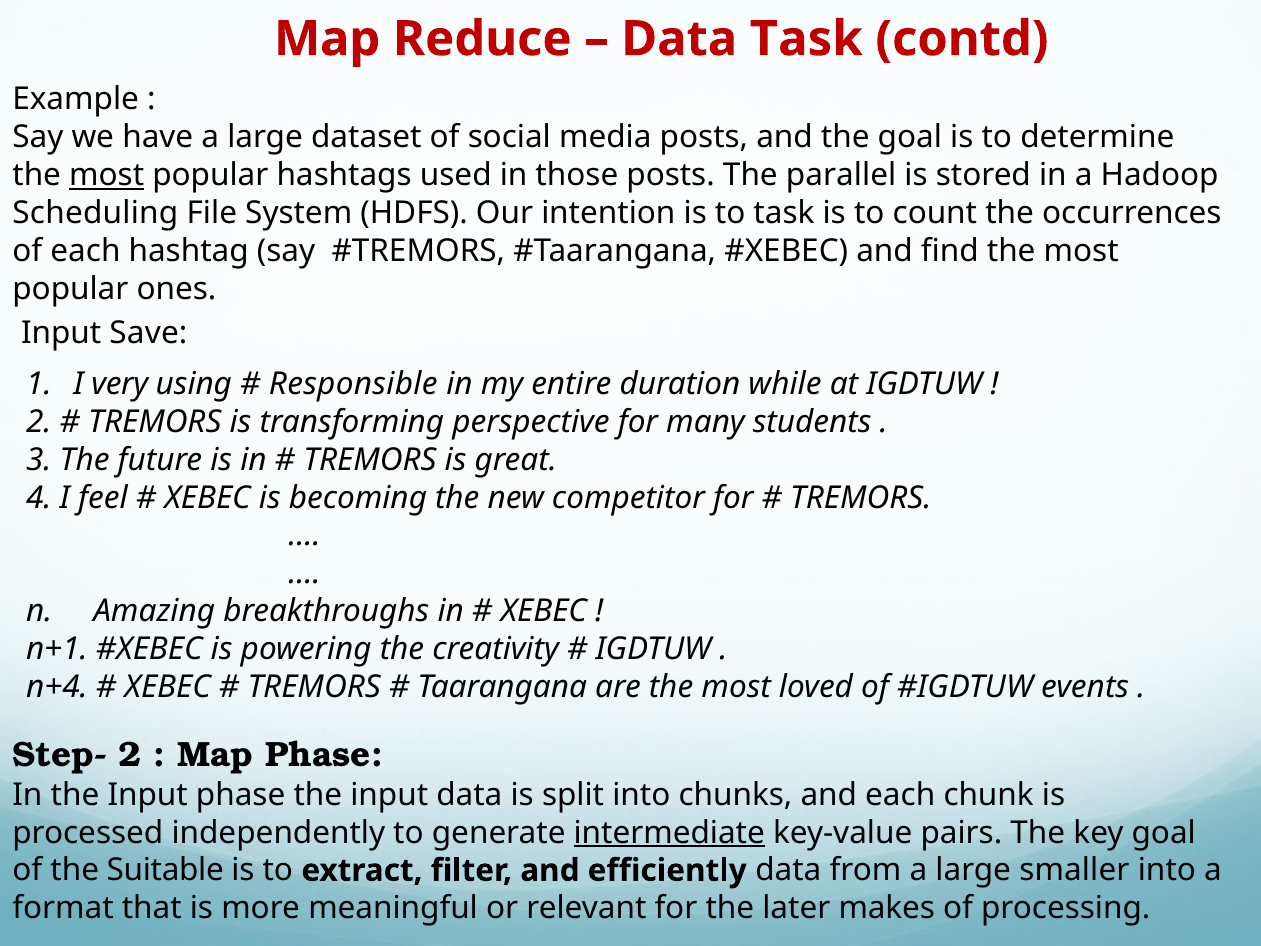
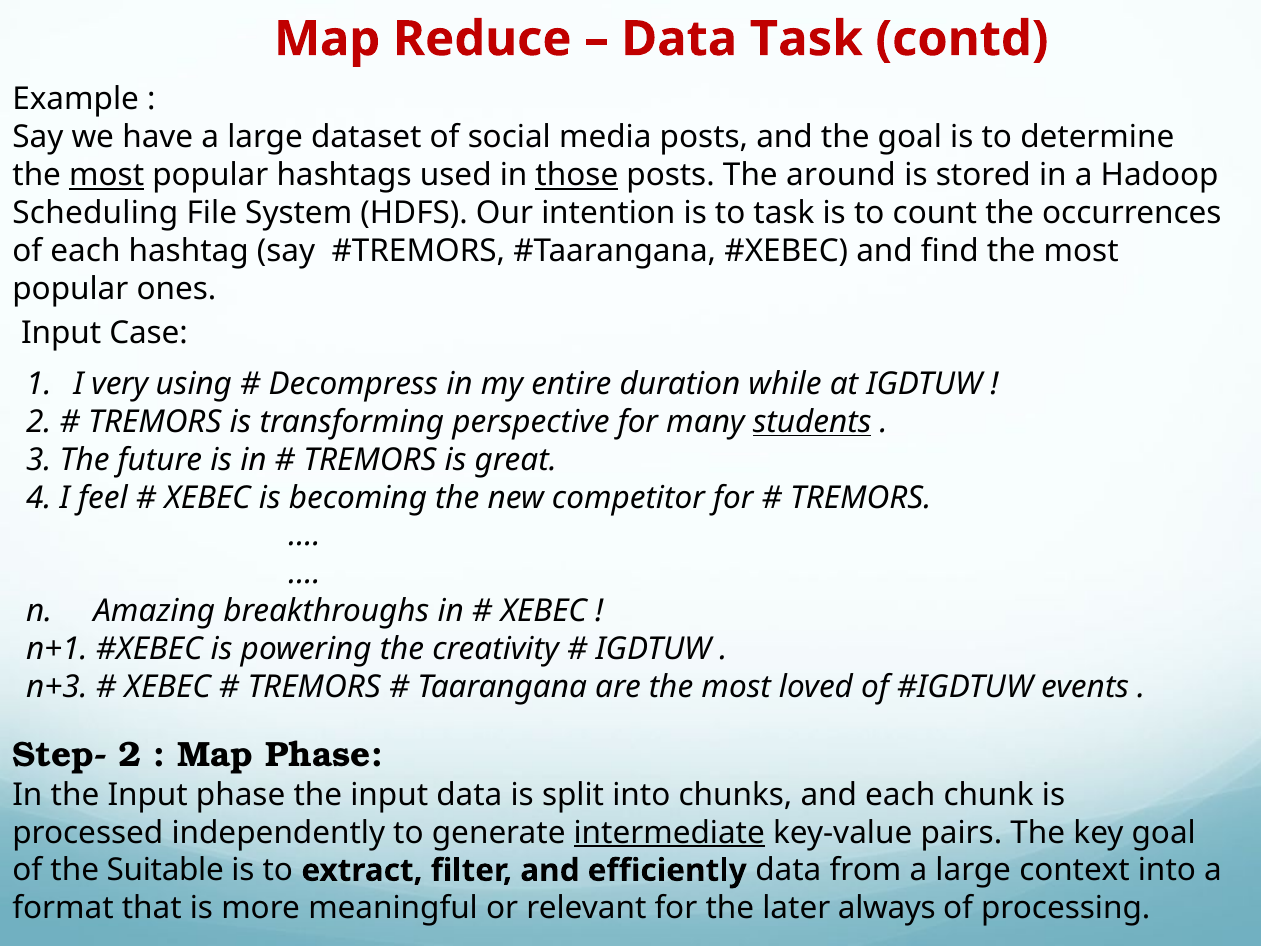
those underline: none -> present
parallel: parallel -> around
Save: Save -> Case
Responsible: Responsible -> Decompress
students underline: none -> present
n+4: n+4 -> n+3
smaller: smaller -> context
makes: makes -> always
